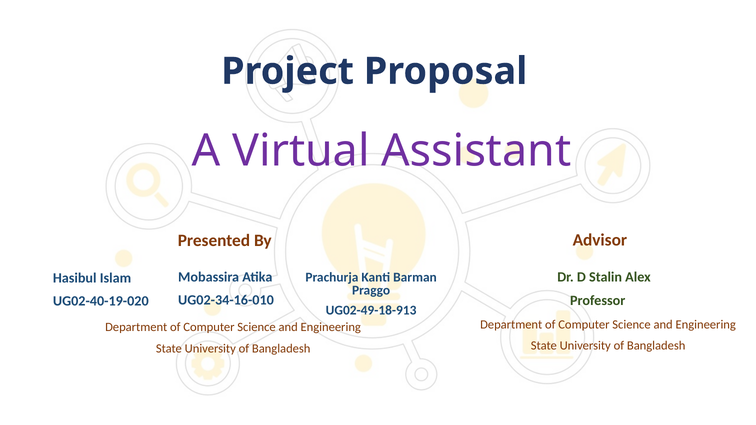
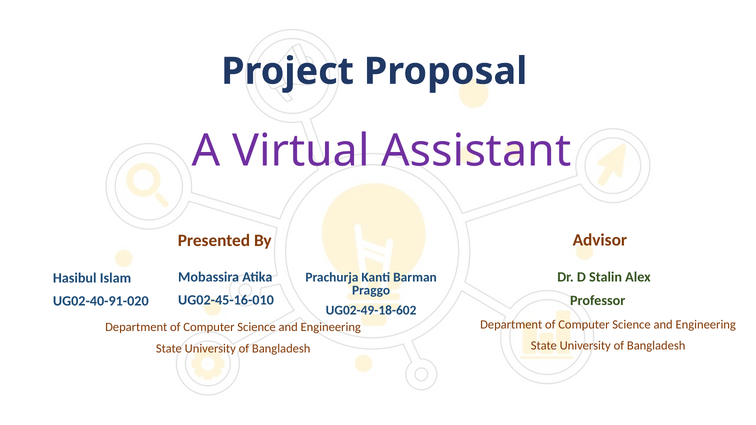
UG02-34-16-010: UG02-34-16-010 -> UG02-45-16-010
UG02-40-19-020: UG02-40-19-020 -> UG02-40-91-020
UG02-49-18-913: UG02-49-18-913 -> UG02-49-18-602
